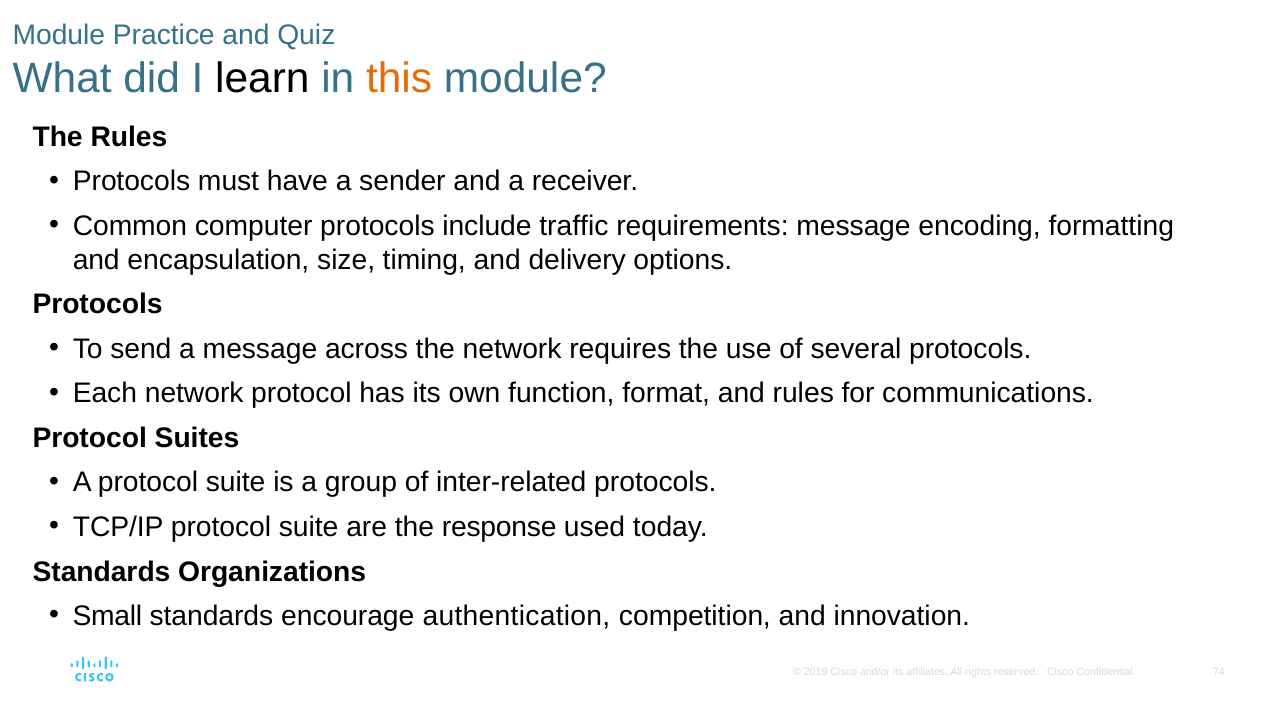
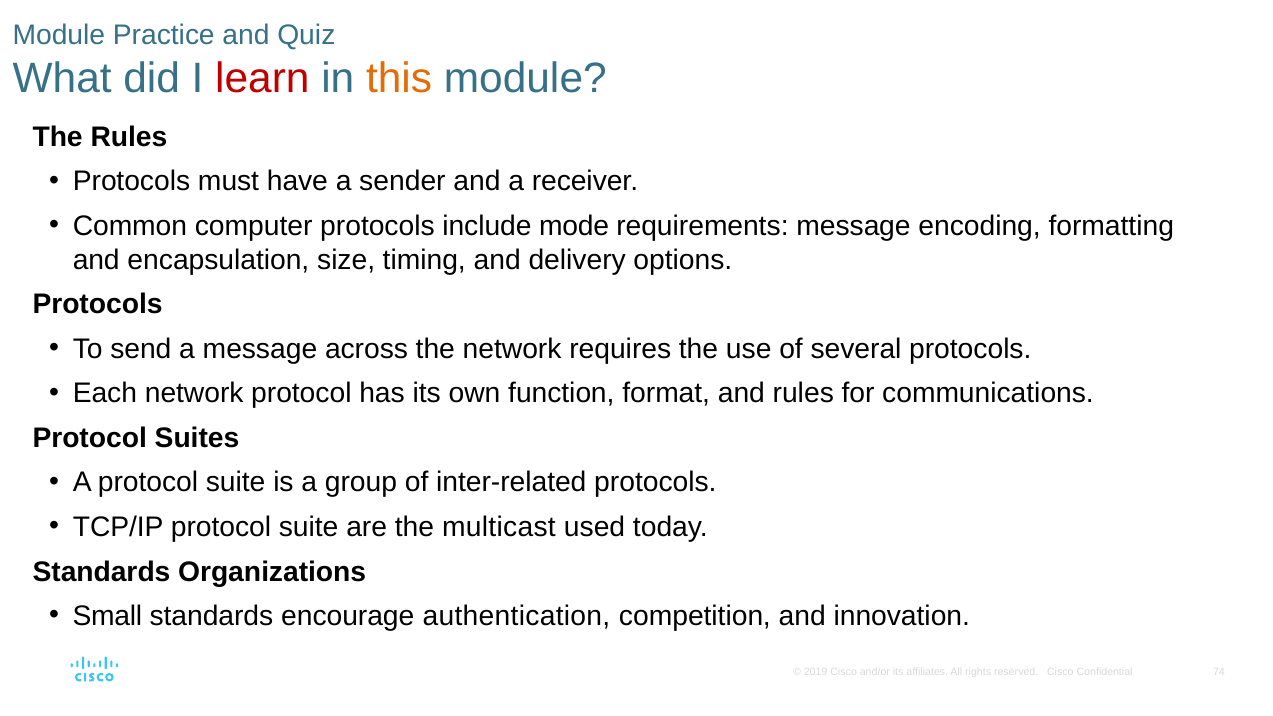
learn colour: black -> red
traffic: traffic -> mode
response: response -> multicast
